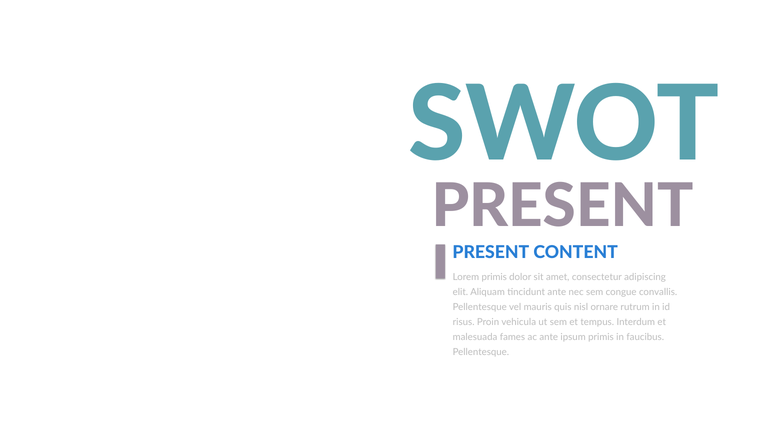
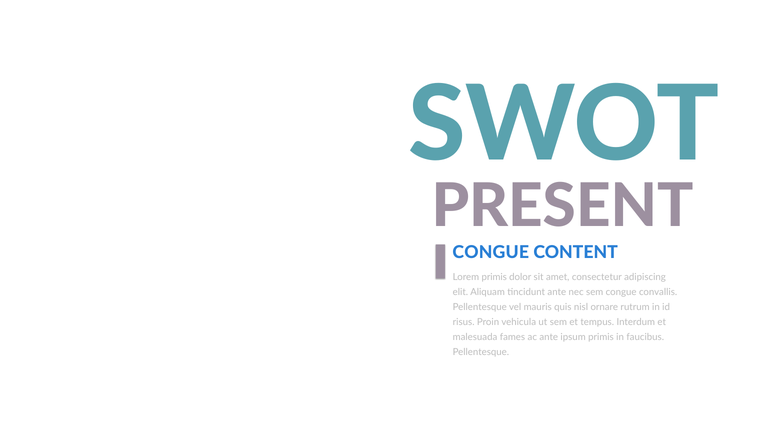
PRESENT at (491, 252): PRESENT -> CONGUE
